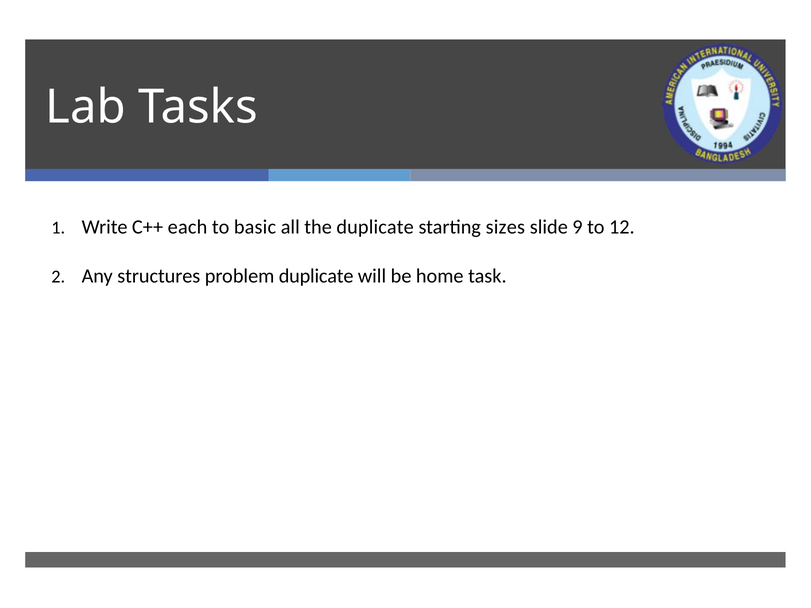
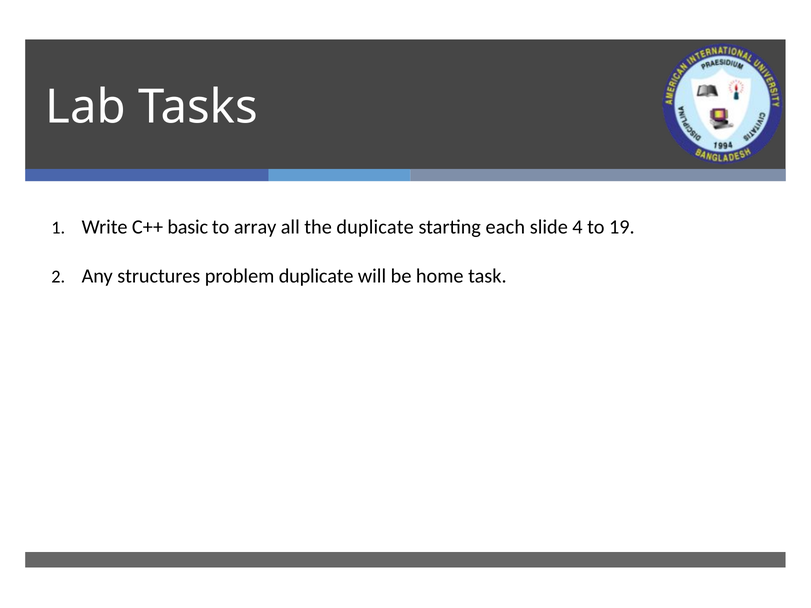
each: each -> basic
basic: basic -> array
sizes: sizes -> each
9: 9 -> 4
12: 12 -> 19
